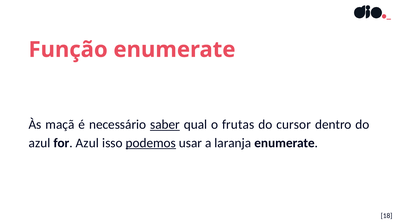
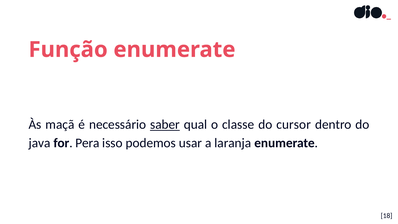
frutas: frutas -> classe
azul at (39, 143): azul -> java
for Azul: Azul -> Pera
podemos underline: present -> none
